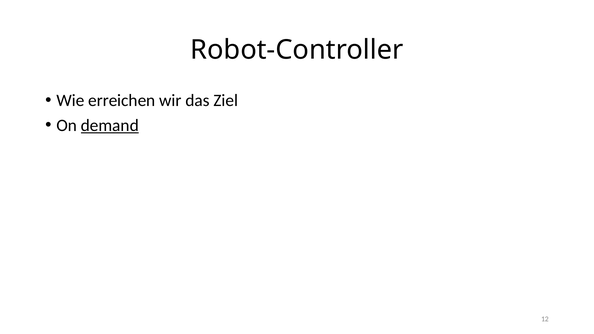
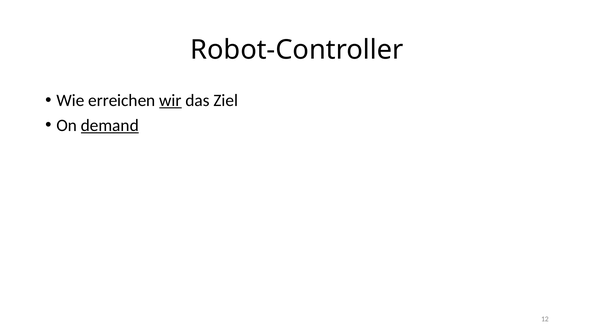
wir underline: none -> present
